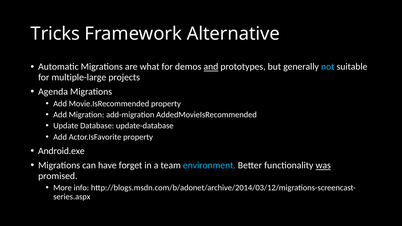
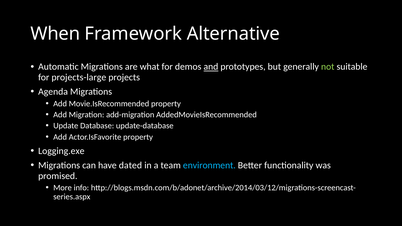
Tricks: Tricks -> When
not colour: light blue -> light green
multiple-large: multiple-large -> projects-large
Android.exe: Android.exe -> Logging.exe
forget: forget -> dated
was underline: present -> none
